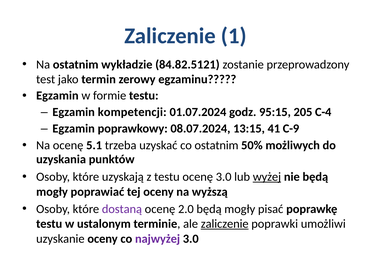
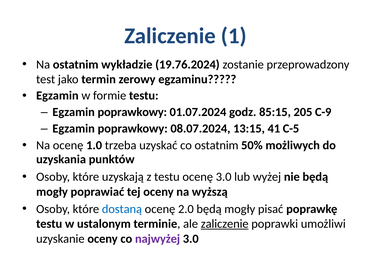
84.82.5121: 84.82.5121 -> 19.76.2024
kompetencji at (132, 112): kompetencji -> poprawkowy
95:15: 95:15 -> 85:15
C-4: C-4 -> C-9
C-9: C-9 -> C-5
5.1: 5.1 -> 1.0
wyżej underline: present -> none
dostaną colour: purple -> blue
